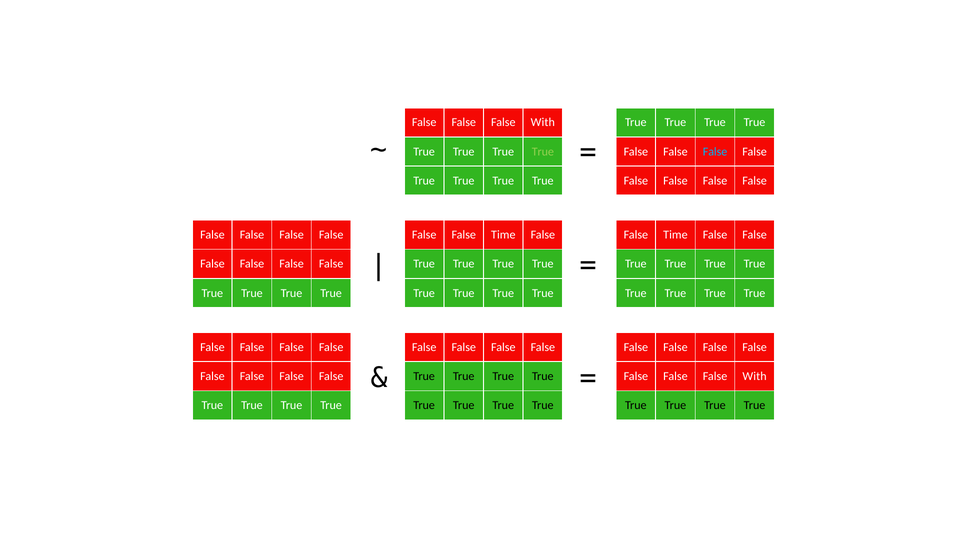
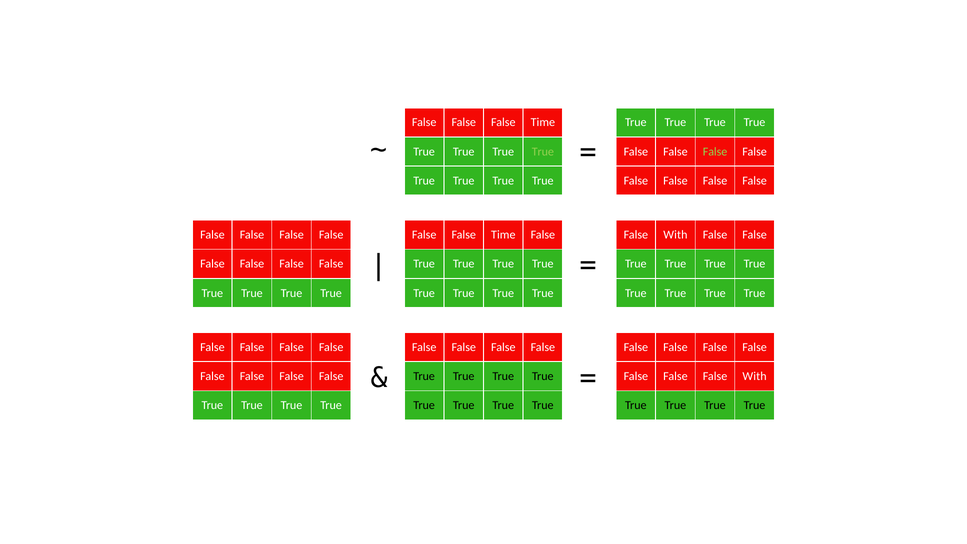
With at (543, 122): With -> Time
False at (715, 152) colour: light blue -> light green
Time at (675, 235): Time -> With
